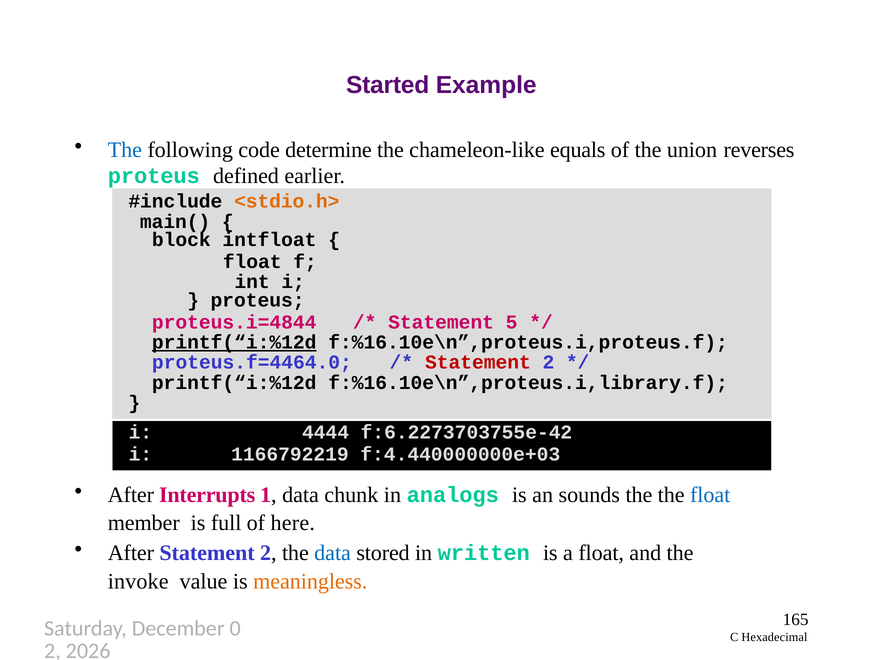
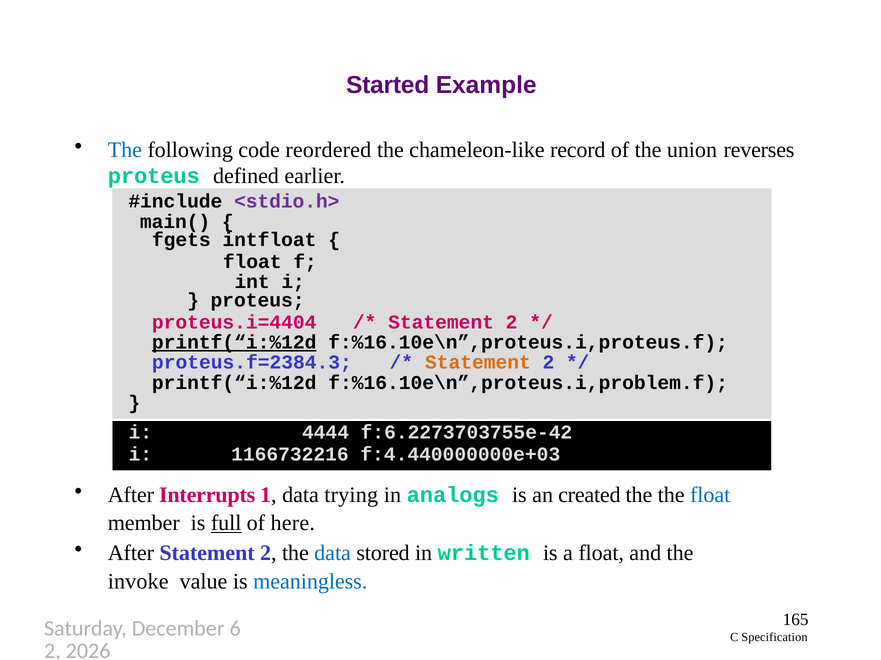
determine: determine -> reordered
equals: equals -> record
<stdio.h> colour: orange -> purple
block: block -> fgets
proteus.i=4844: proteus.i=4844 -> proteus.i=4404
5 at (512, 322): 5 -> 2
proteus.f=4464.0: proteus.f=4464.0 -> proteus.f=2384.3
Statement at (478, 362) colour: red -> orange
f:%16.10e\n”,proteus.i,library.f: f:%16.10e\n”,proteus.i,library.f -> f:%16.10e\n”,proteus.i,problem.f
1166792219: 1166792219 -> 1166732216
chunk: chunk -> trying
sounds: sounds -> created
full underline: none -> present
meaningless colour: orange -> blue
0: 0 -> 6
Hexadecimal: Hexadecimal -> Specification
